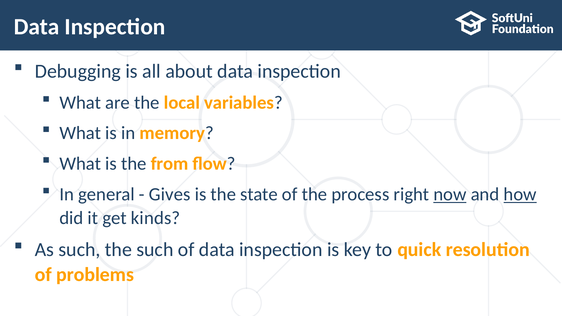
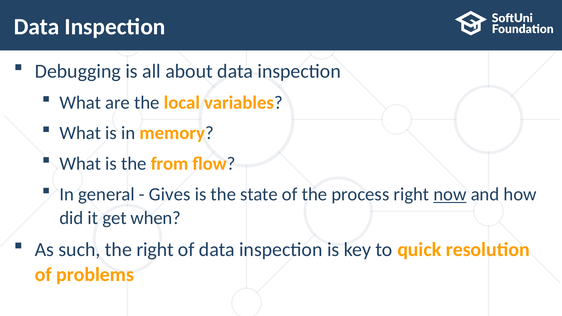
how underline: present -> none
kinds: kinds -> when
the such: such -> right
